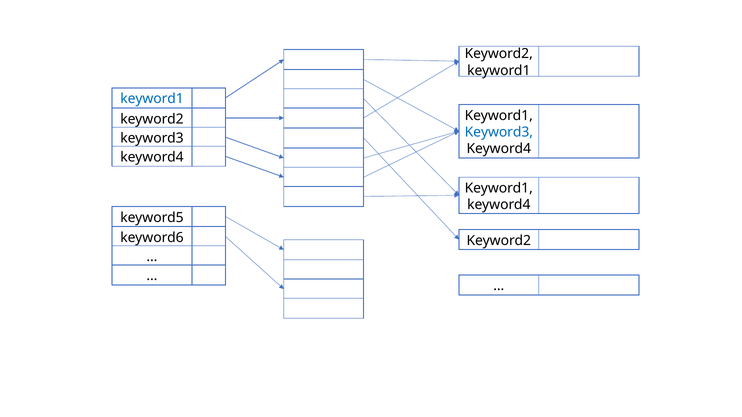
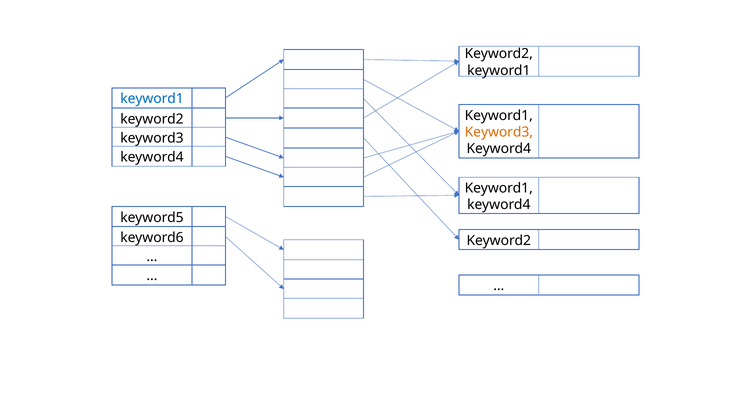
Keyword3 at (499, 132) colour: blue -> orange
